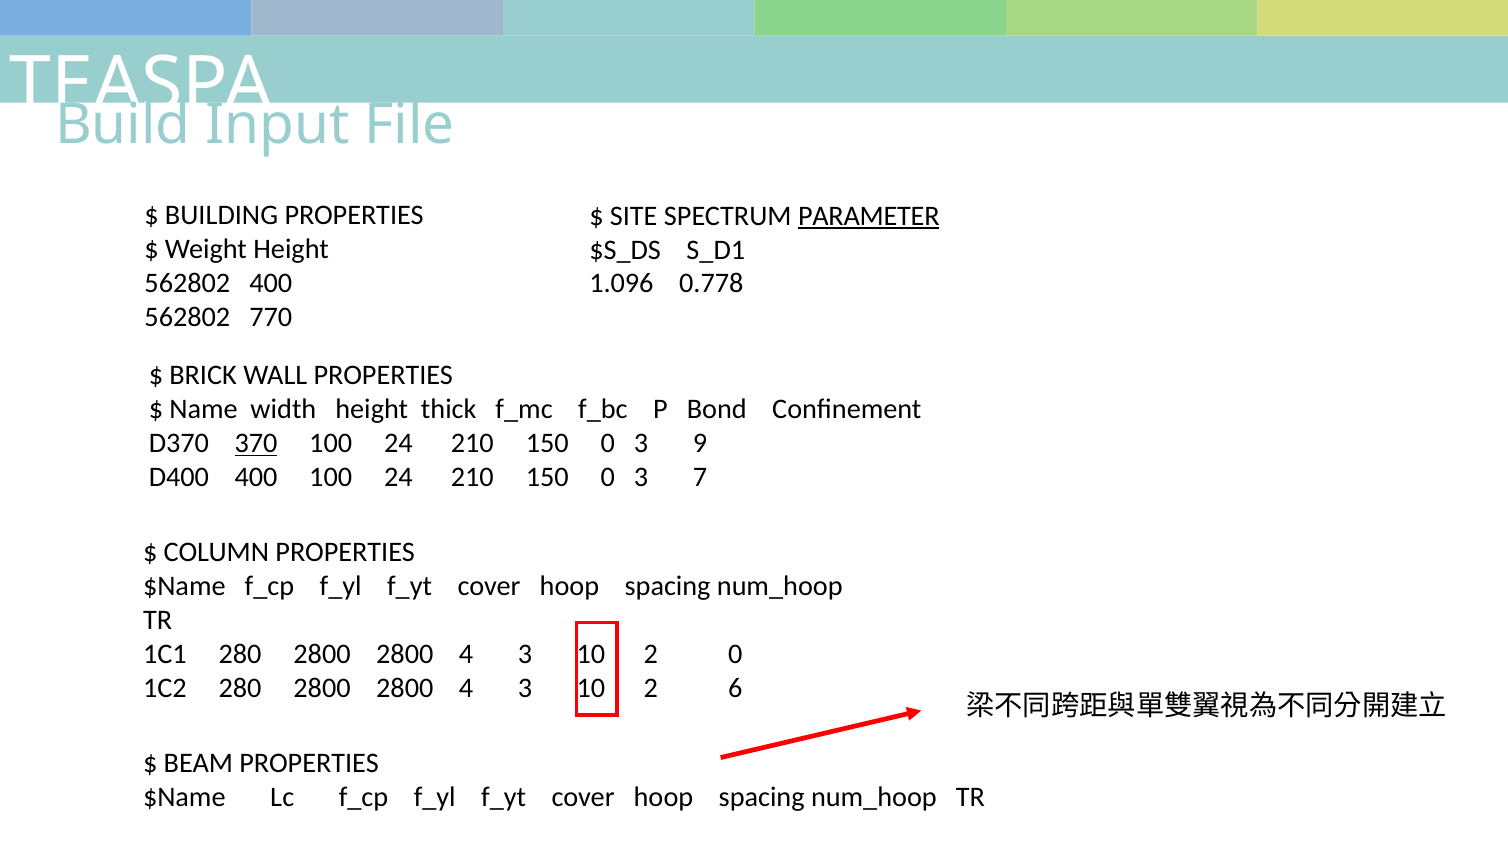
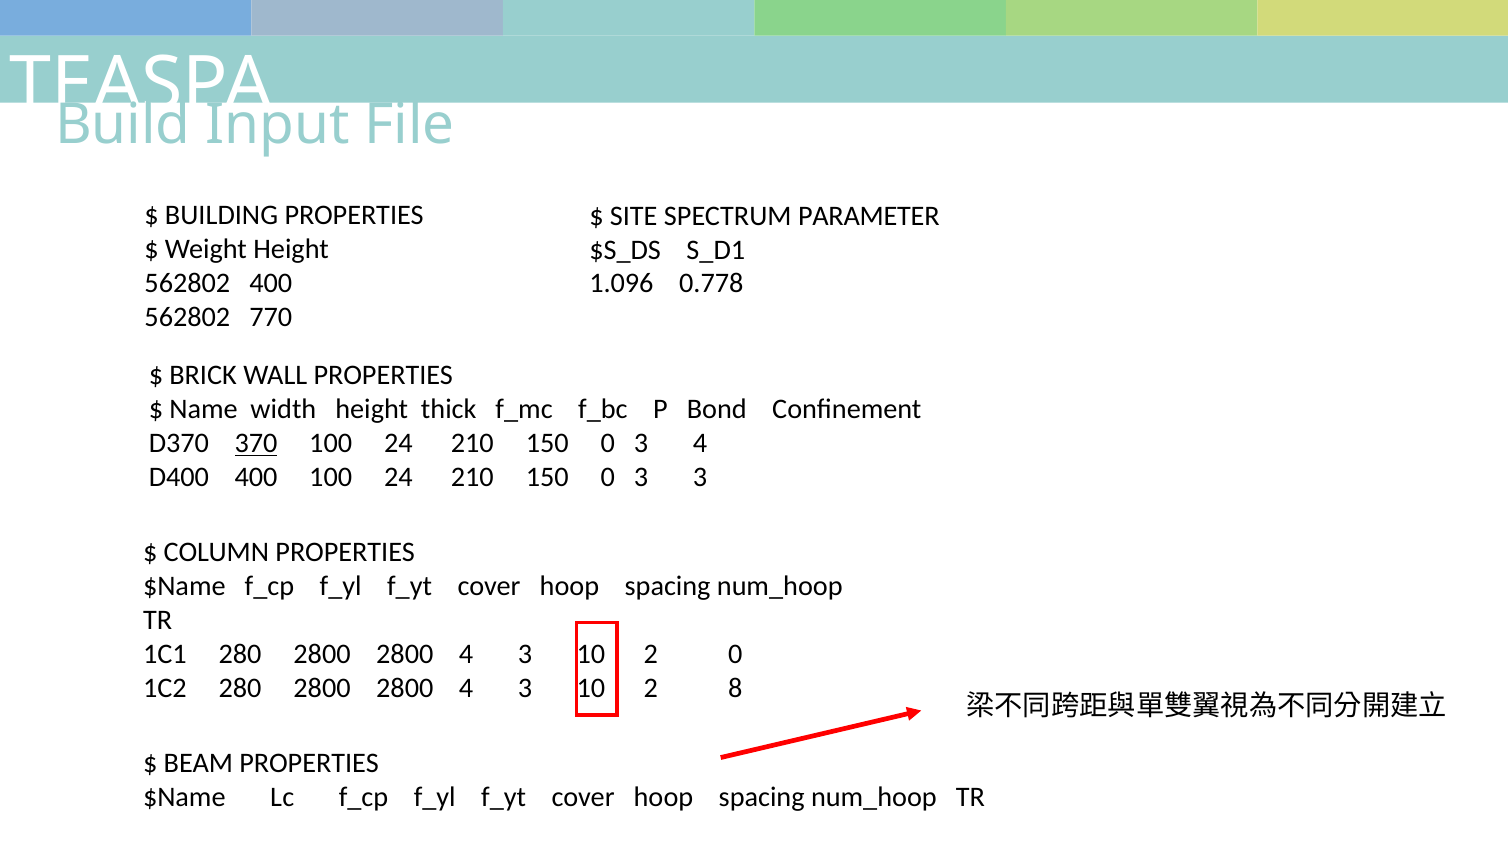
PARAMETER underline: present -> none
3 9: 9 -> 4
3 7: 7 -> 3
6: 6 -> 8
